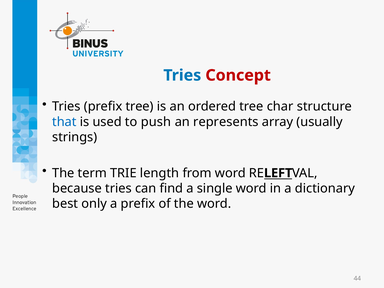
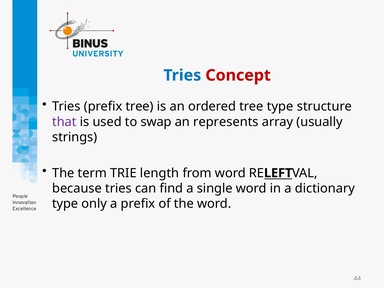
tree char: char -> type
that colour: blue -> purple
push: push -> swap
best at (65, 204): best -> type
